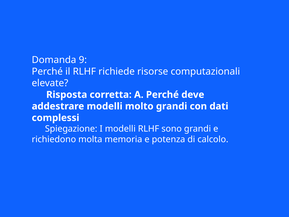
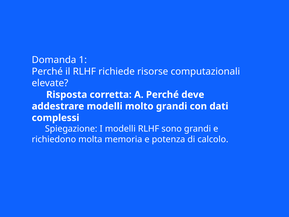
9: 9 -> 1
